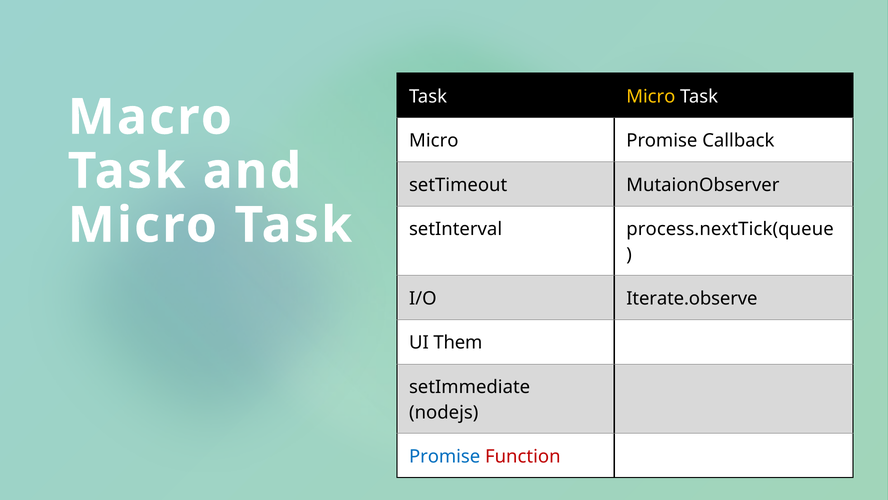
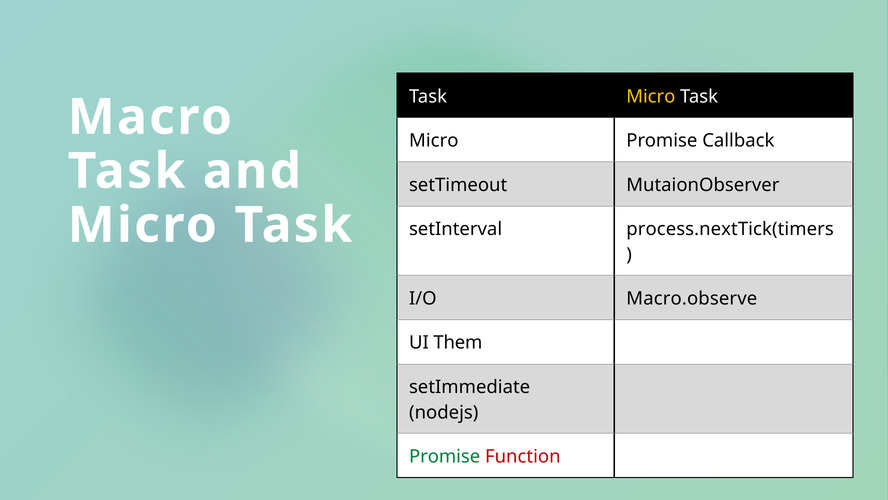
process.nextTick(queue: process.nextTick(queue -> process.nextTick(timers
Iterate.observe: Iterate.observe -> Macro.observe
Promise at (445, 456) colour: blue -> green
